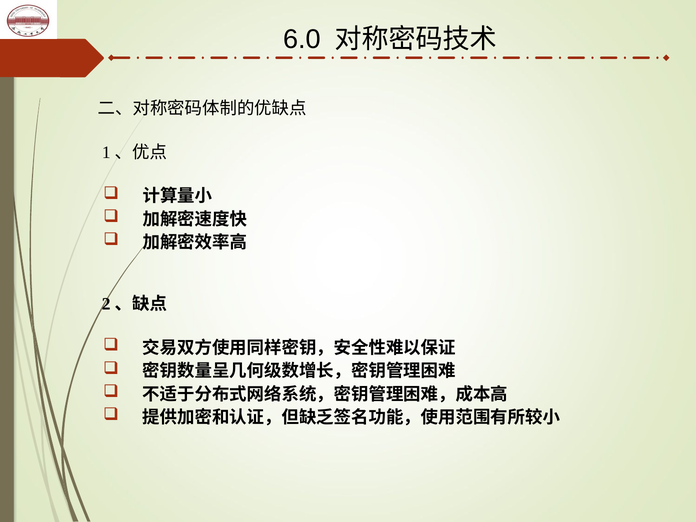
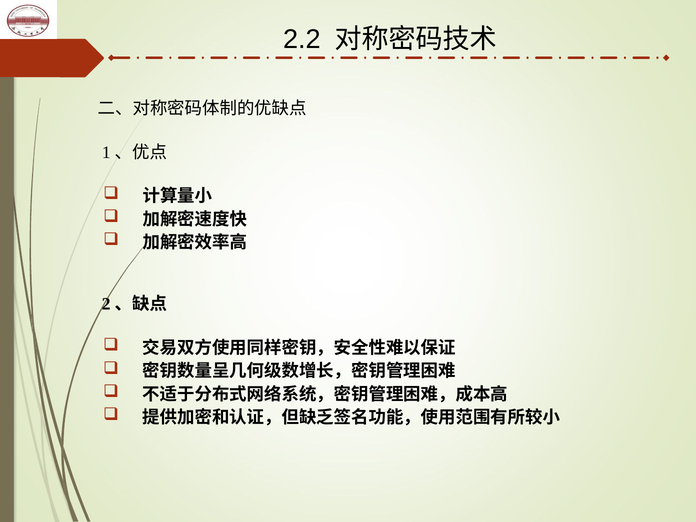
6.0: 6.0 -> 2.2
